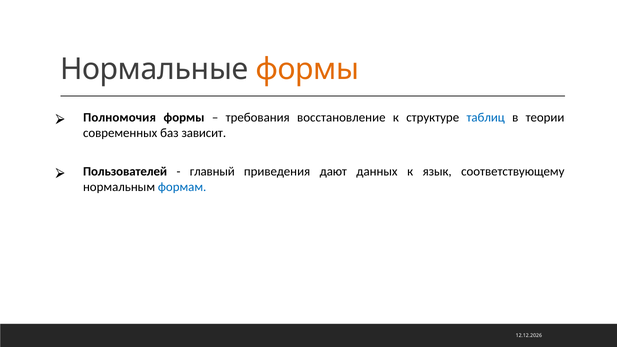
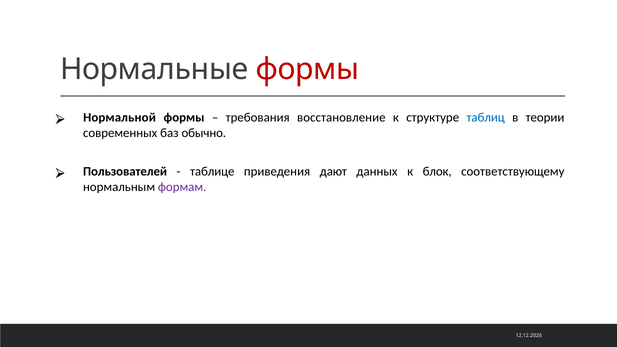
формы at (307, 69) colour: orange -> red
Полномочия: Полномочия -> Нормальной
зависит: зависит -> обычно
главный: главный -> таблице
язык: язык -> блок
формам colour: blue -> purple
